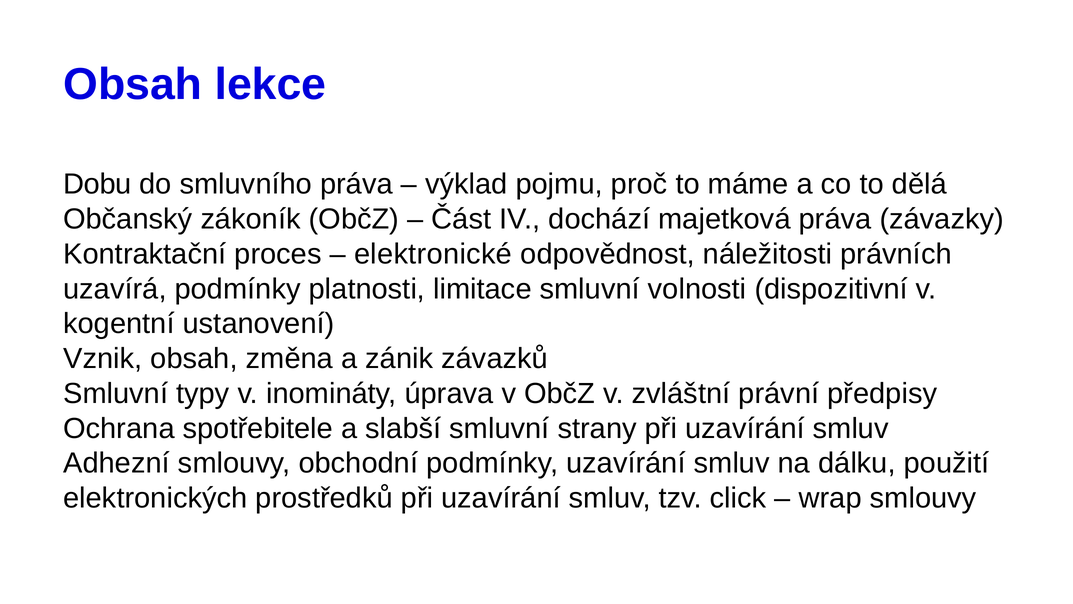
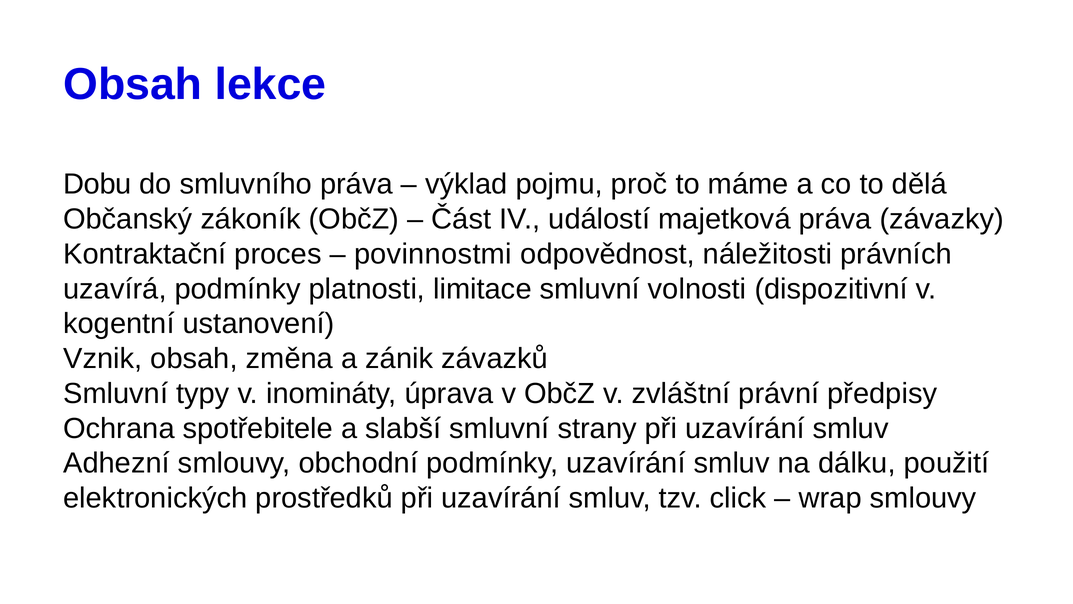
dochází: dochází -> událostí
elektronické: elektronické -> povinnostmi
